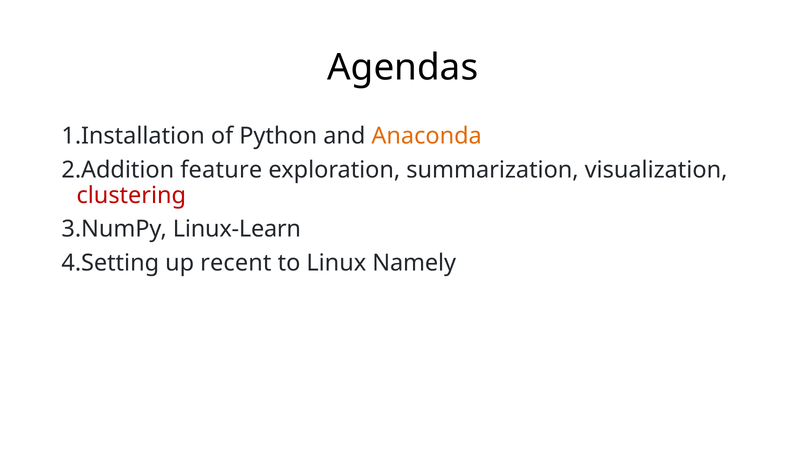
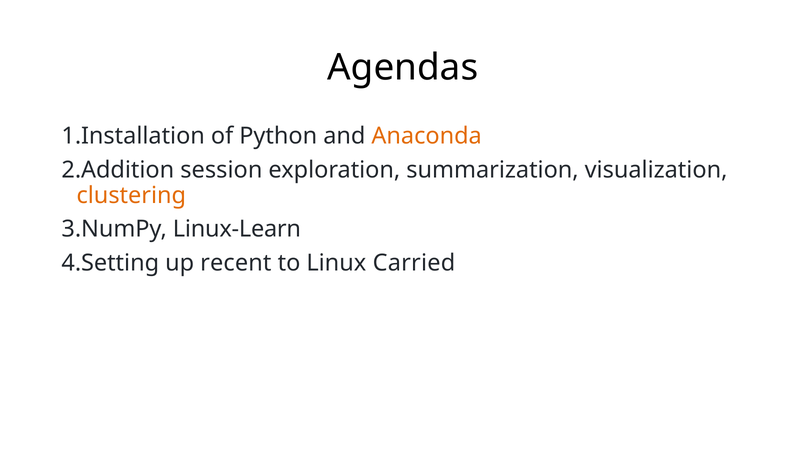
feature: feature -> session
clustering colour: red -> orange
Namely: Namely -> Carried
